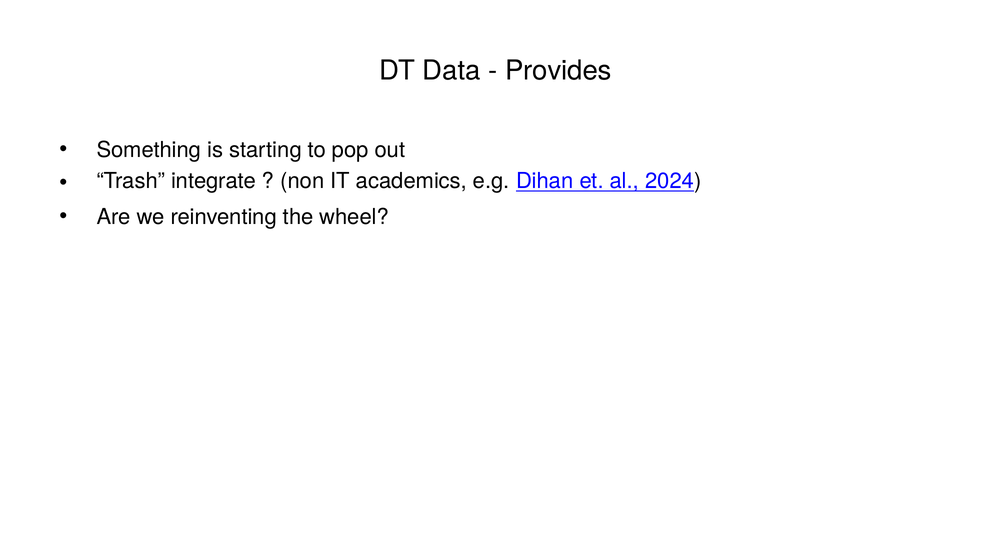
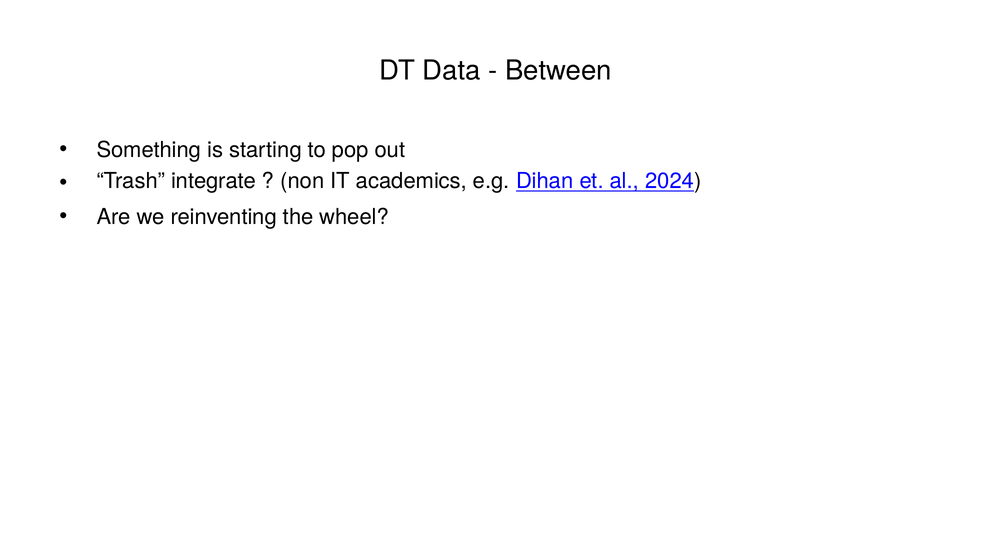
Provides: Provides -> Between
